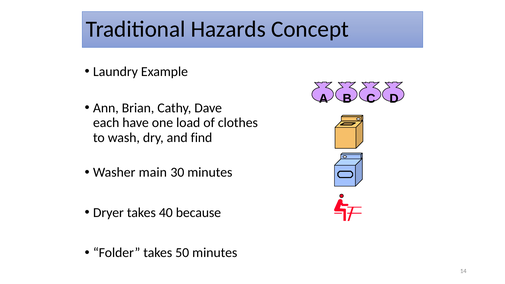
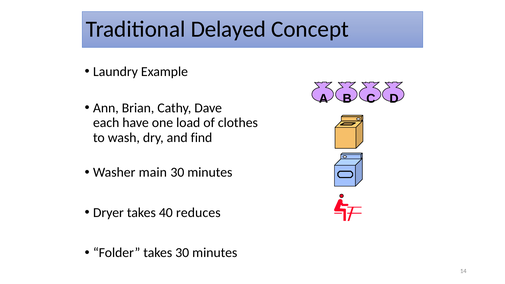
Hazards: Hazards -> Delayed
because: because -> reduces
takes 50: 50 -> 30
